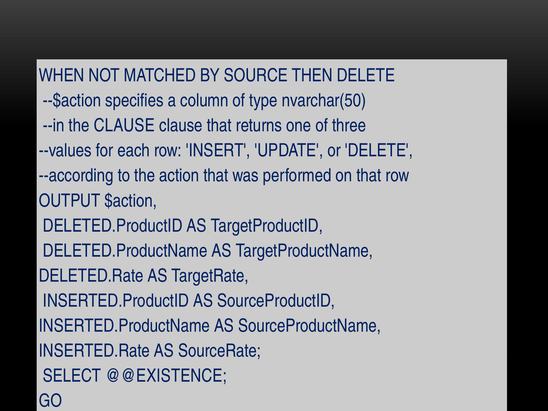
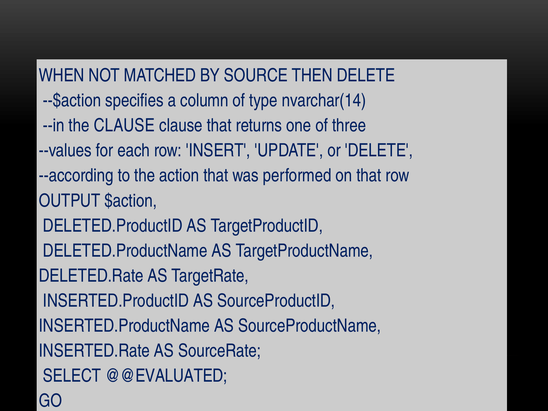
nvarchar(50: nvarchar(50 -> nvarchar(14
@@EXISTENCE: @@EXISTENCE -> @@EVALUATED
